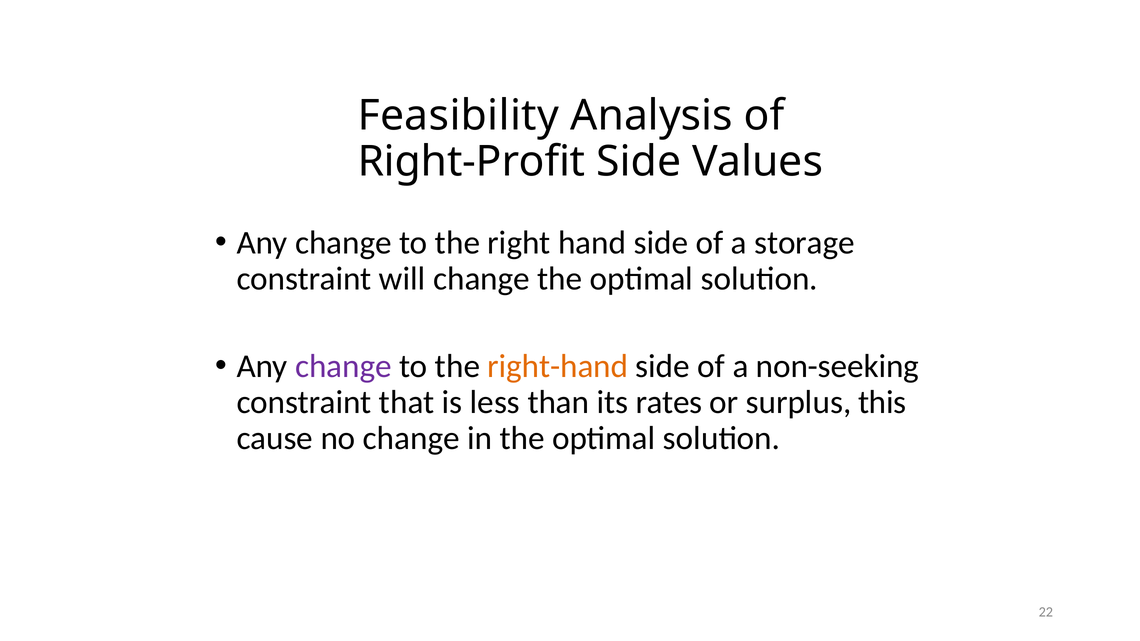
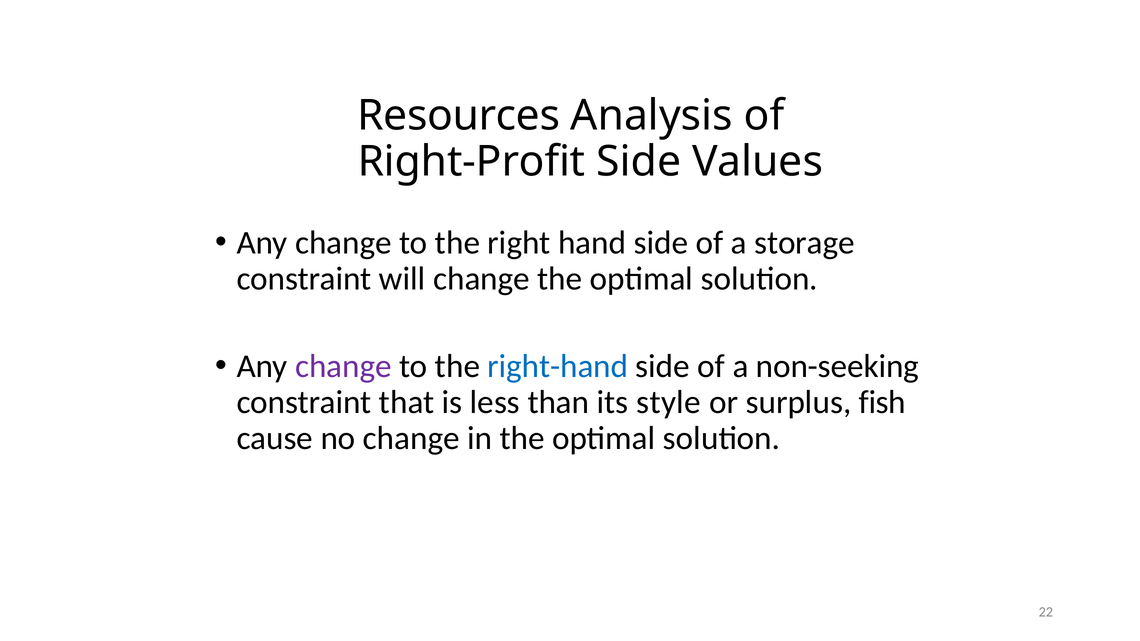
Feasibility: Feasibility -> Resources
right-hand colour: orange -> blue
rates: rates -> style
this: this -> fish
